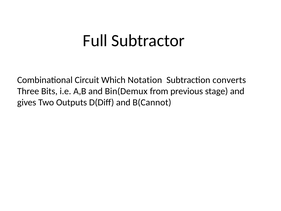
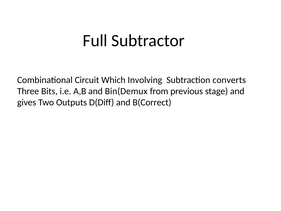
Notation: Notation -> Involving
B(Cannot: B(Cannot -> B(Correct
